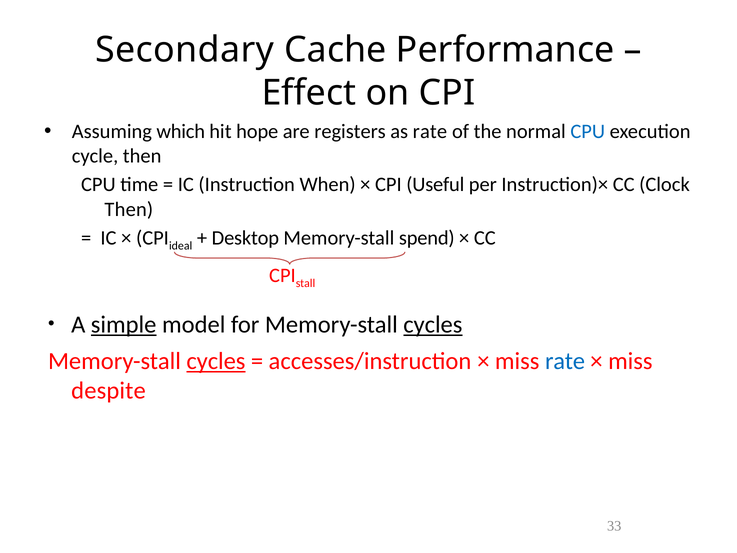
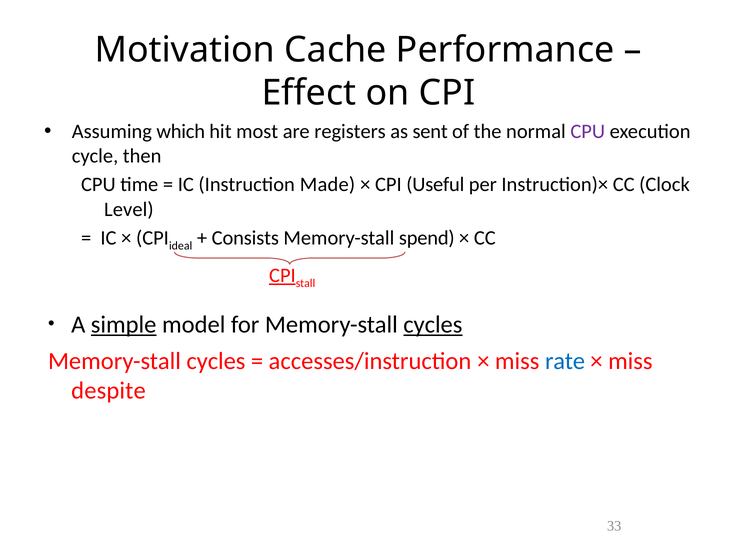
Secondary: Secondary -> Motivation
hope: hope -> most
as rate: rate -> sent
CPU at (588, 131) colour: blue -> purple
When: When -> Made
Then at (129, 209): Then -> Level
Desktop: Desktop -> Consists
CPI at (282, 275) underline: none -> present
cycles at (216, 361) underline: present -> none
